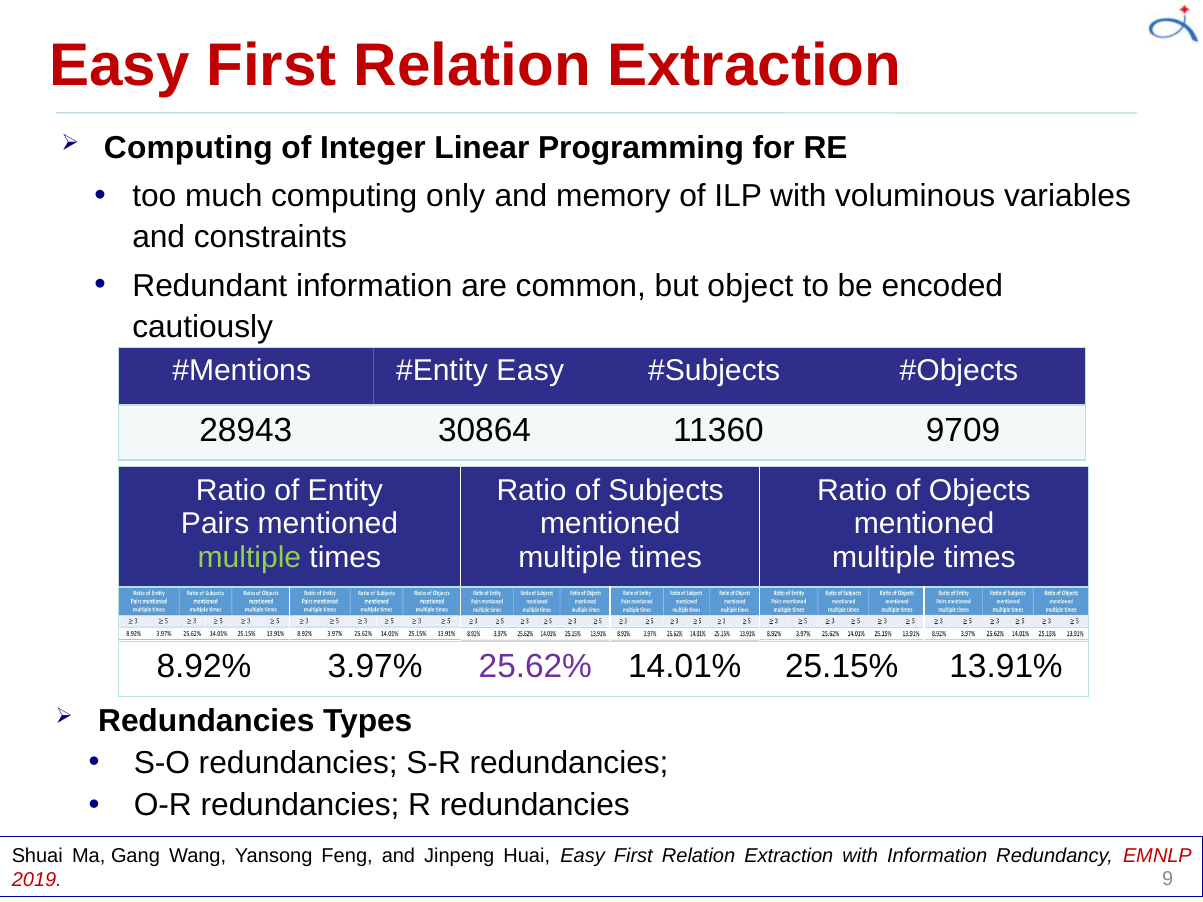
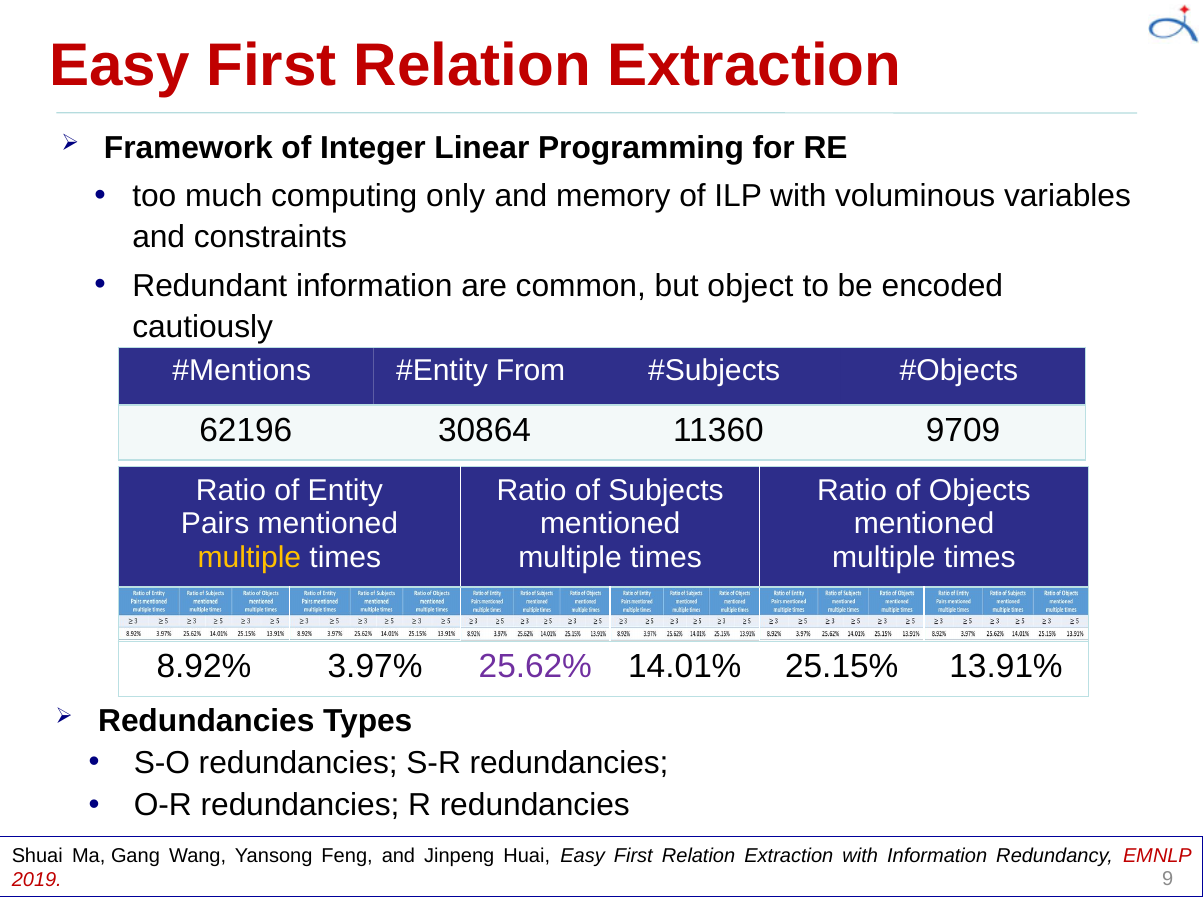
Computing at (188, 148): Computing -> Framework
Easy at (530, 371): Easy -> From
28943: 28943 -> 62196
multiple at (249, 558) colour: light green -> yellow
